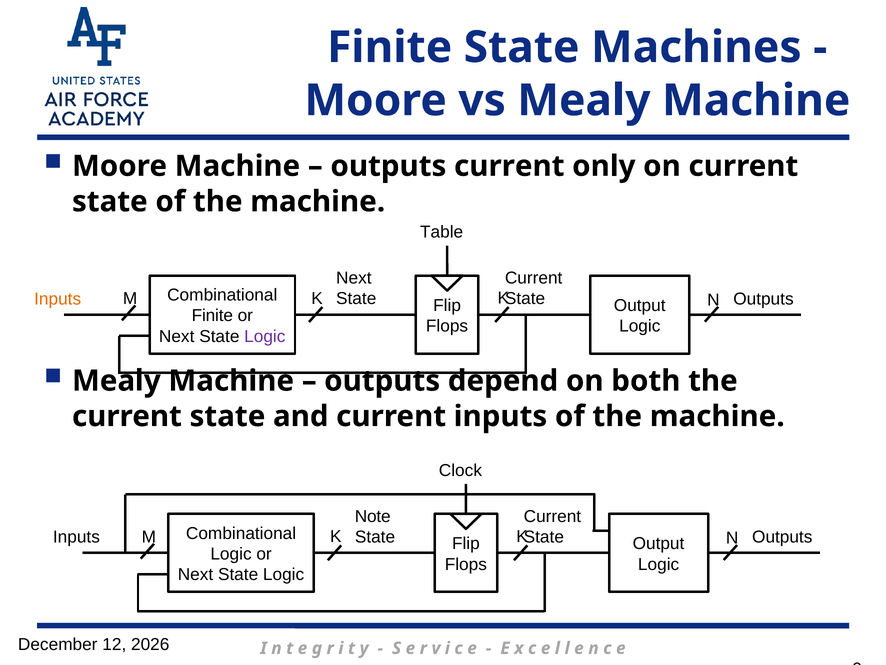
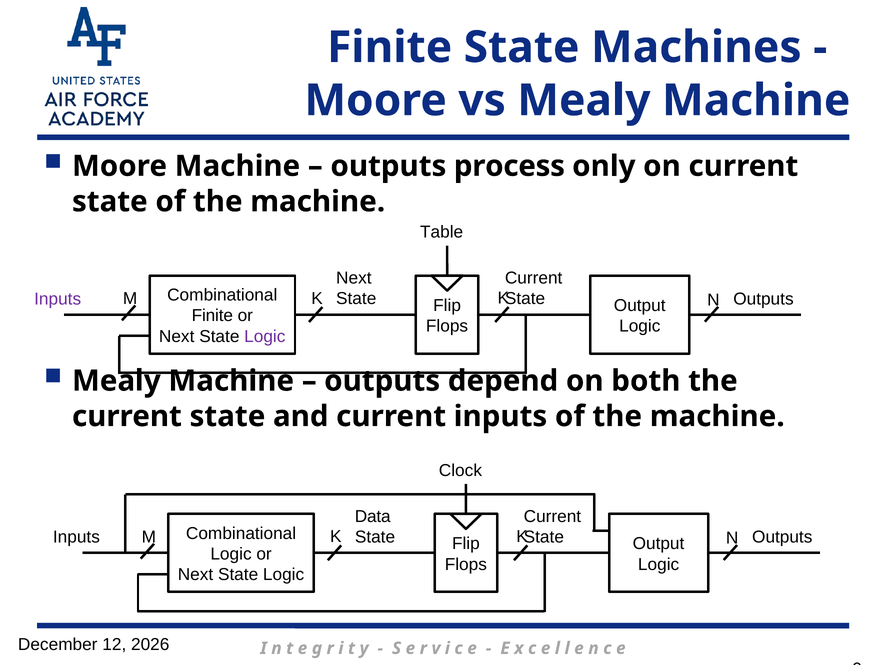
current at (509, 166): current -> process
Inputs at (58, 299) colour: orange -> purple
Note: Note -> Data
